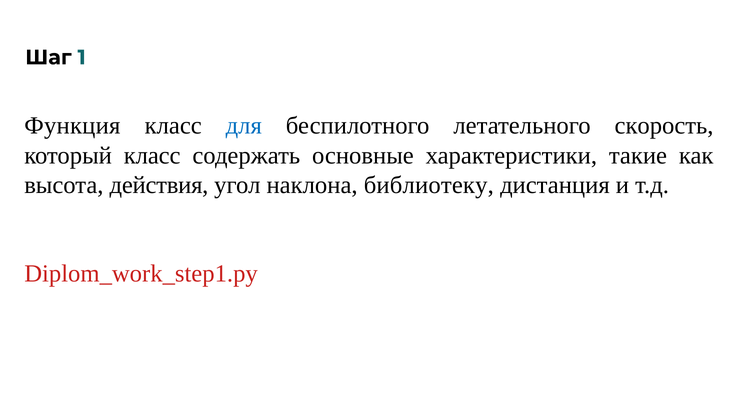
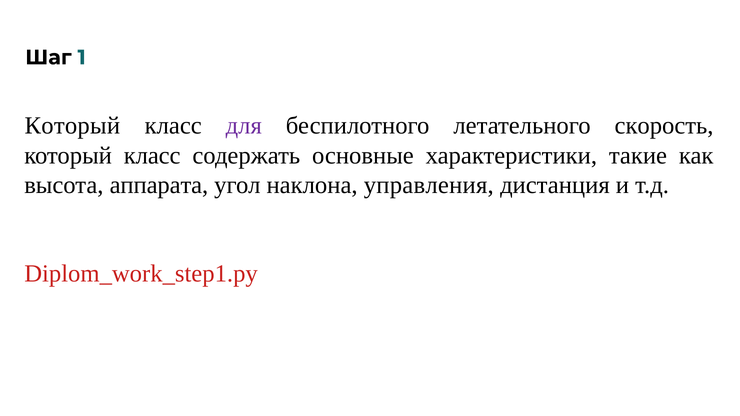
Функция at (72, 126): Функция -> Который
для colour: blue -> purple
действия: действия -> аппарата
библиотеку: библиотеку -> управления
